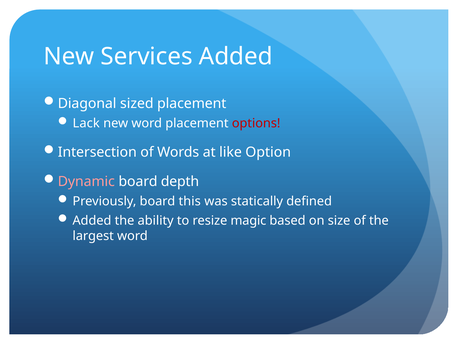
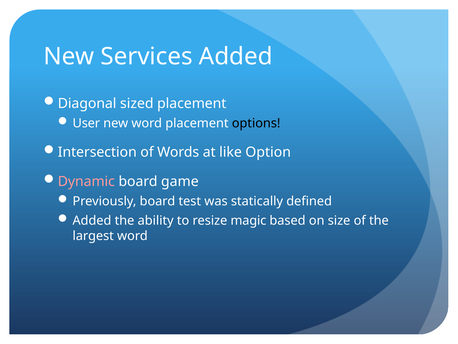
Lack: Lack -> User
options colour: red -> black
depth: depth -> game
this: this -> test
